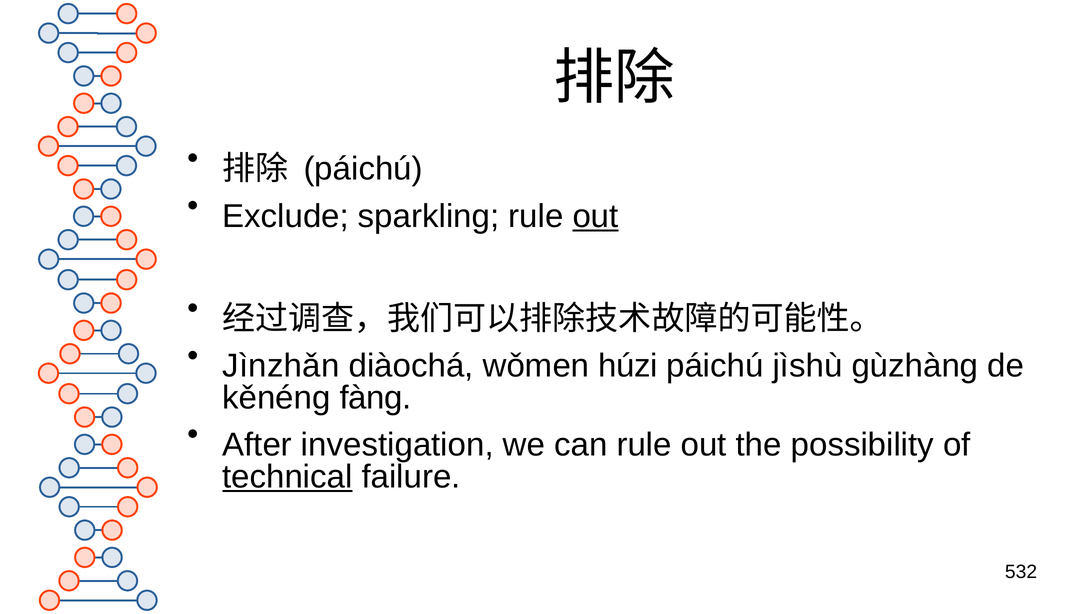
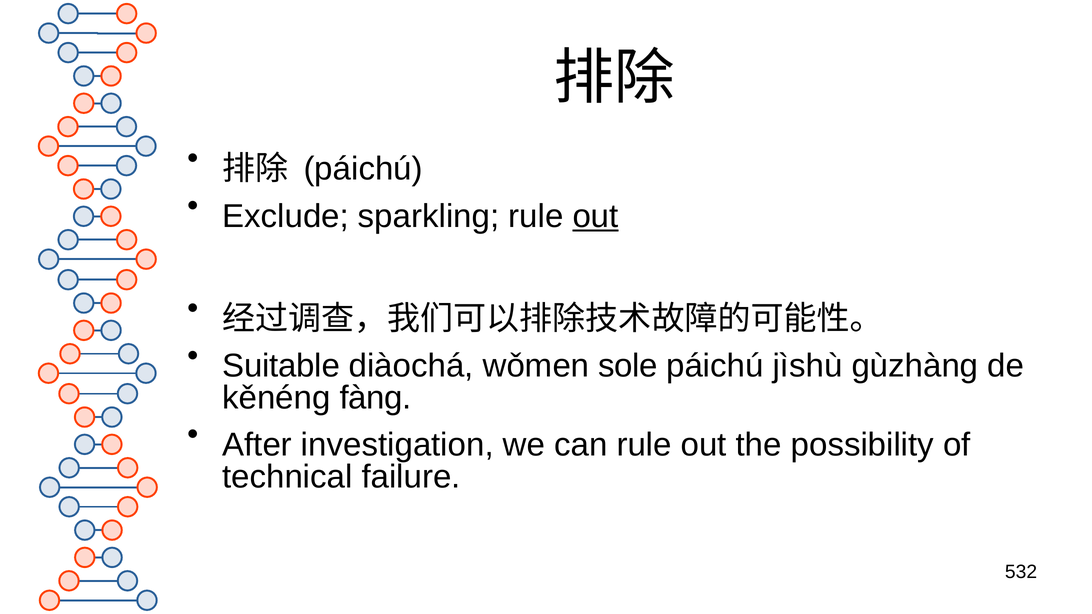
Jìnzhǎn: Jìnzhǎn -> Suitable
húzi: húzi -> sole
technical underline: present -> none
